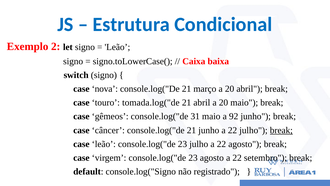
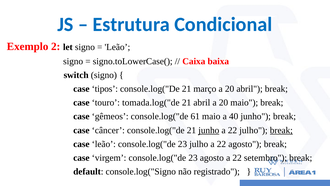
nova: nova -> tipos
31: 31 -> 61
92: 92 -> 40
junho at (209, 130) underline: none -> present
